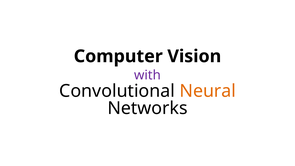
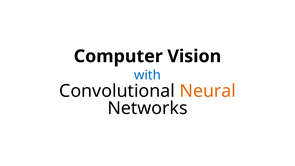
with colour: purple -> blue
